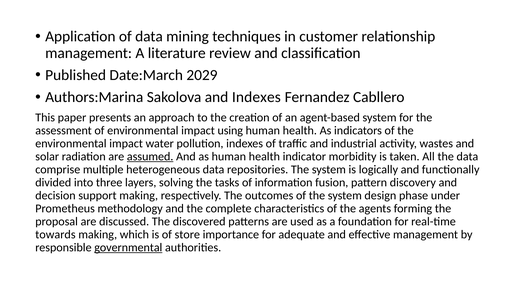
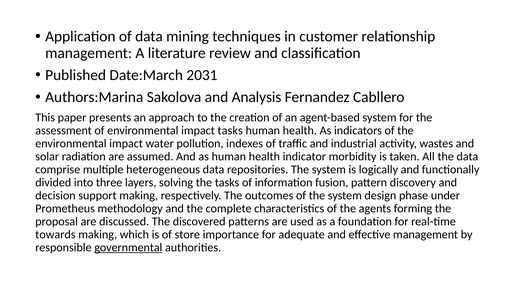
2029: 2029 -> 2031
and Indexes: Indexes -> Analysis
impact using: using -> tasks
assumed underline: present -> none
